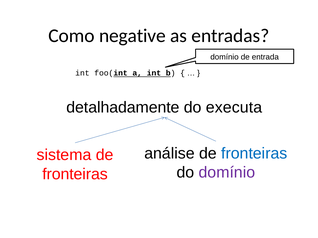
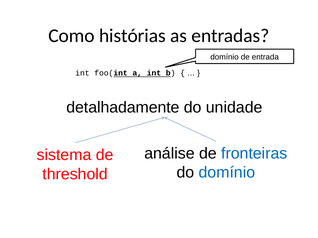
negative: negative -> histórias
executa: executa -> unidade
domínio at (227, 173) colour: purple -> blue
fronteiras at (75, 174): fronteiras -> threshold
